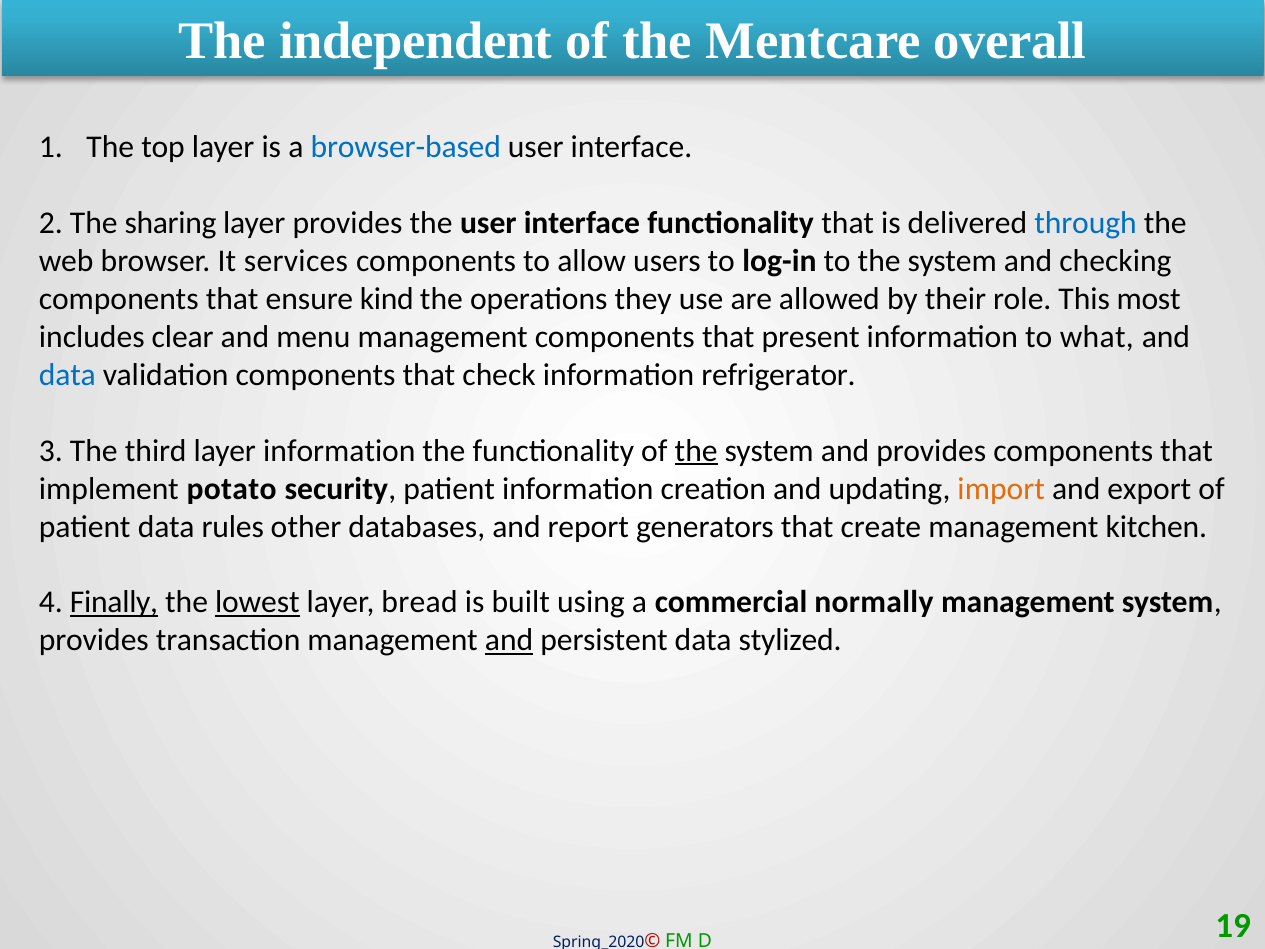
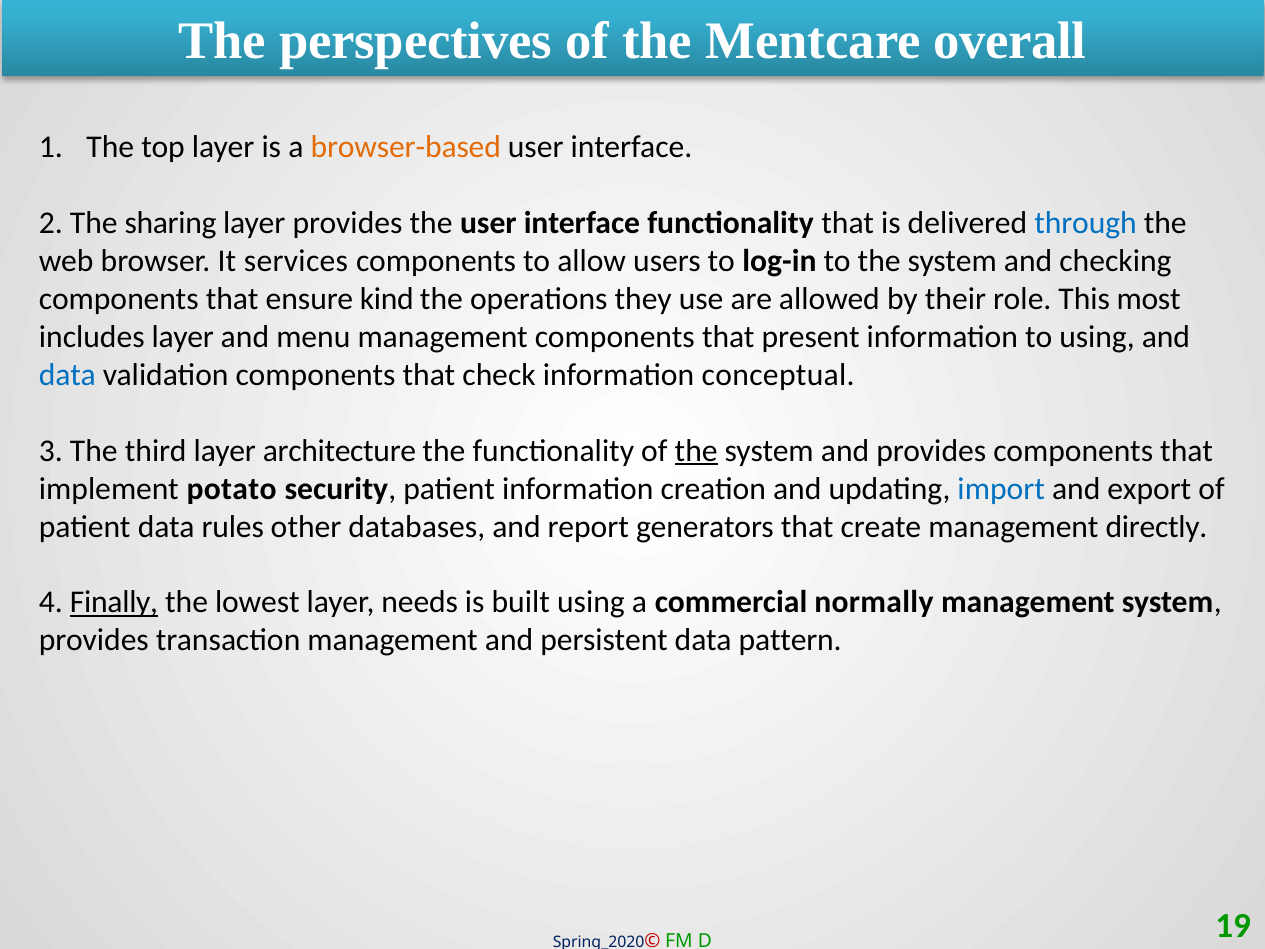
independent: independent -> perspectives
browser-based colour: blue -> orange
includes clear: clear -> layer
to what: what -> using
refrigerator: refrigerator -> conceptual
layer information: information -> architecture
import colour: orange -> blue
kitchen: kitchen -> directly
lowest underline: present -> none
bread: bread -> needs
and at (509, 640) underline: present -> none
stylized: stylized -> pattern
